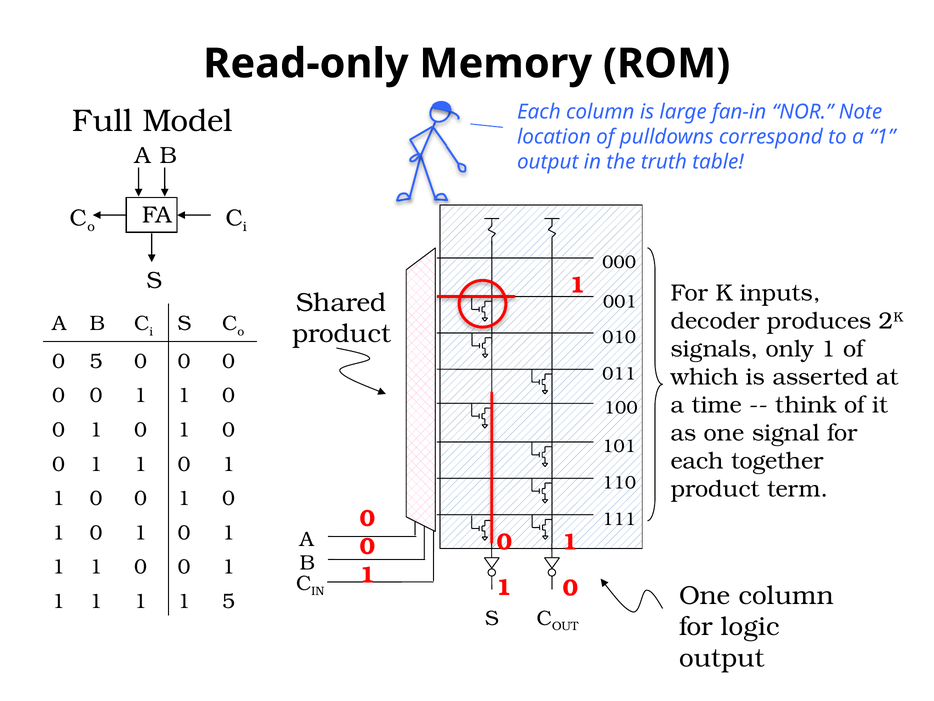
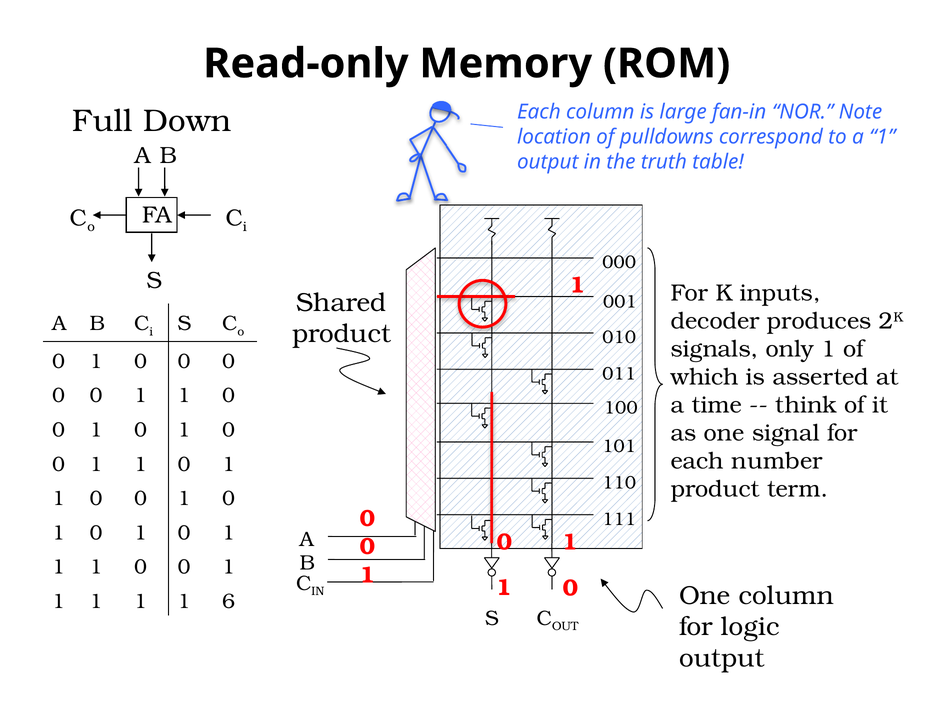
Model: Model -> Down
5 at (96, 361): 5 -> 1
together: together -> number
1 5: 5 -> 6
